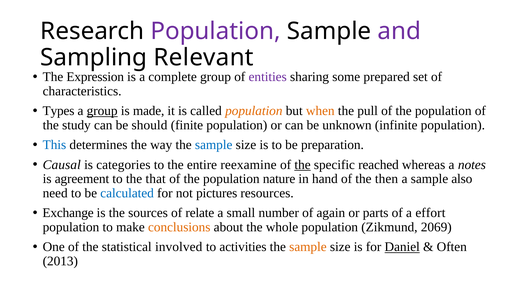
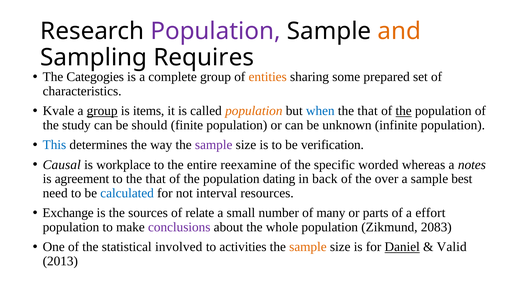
and colour: purple -> orange
Relevant: Relevant -> Requires
Expression: Expression -> Categogies
entities colour: purple -> orange
Types: Types -> Kvale
made: made -> items
when colour: orange -> blue
pull at (368, 111): pull -> that
the at (404, 111) underline: none -> present
sample at (214, 145) colour: blue -> purple
preparation: preparation -> verification
categories: categories -> workplace
the at (303, 165) underline: present -> none
reached: reached -> worded
nature: nature -> dating
hand: hand -> back
then: then -> over
also: also -> best
pictures: pictures -> interval
again: again -> many
conclusions colour: orange -> purple
2069: 2069 -> 2083
Often: Often -> Valid
